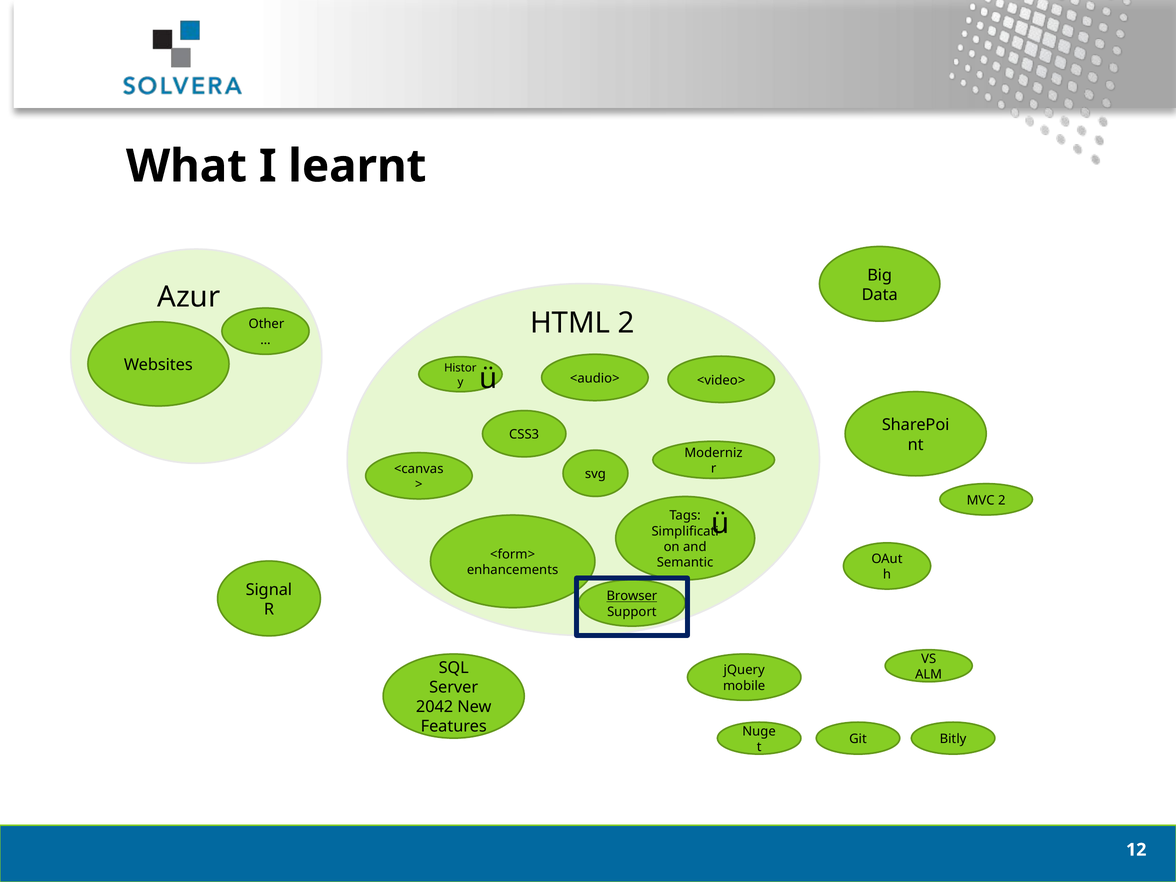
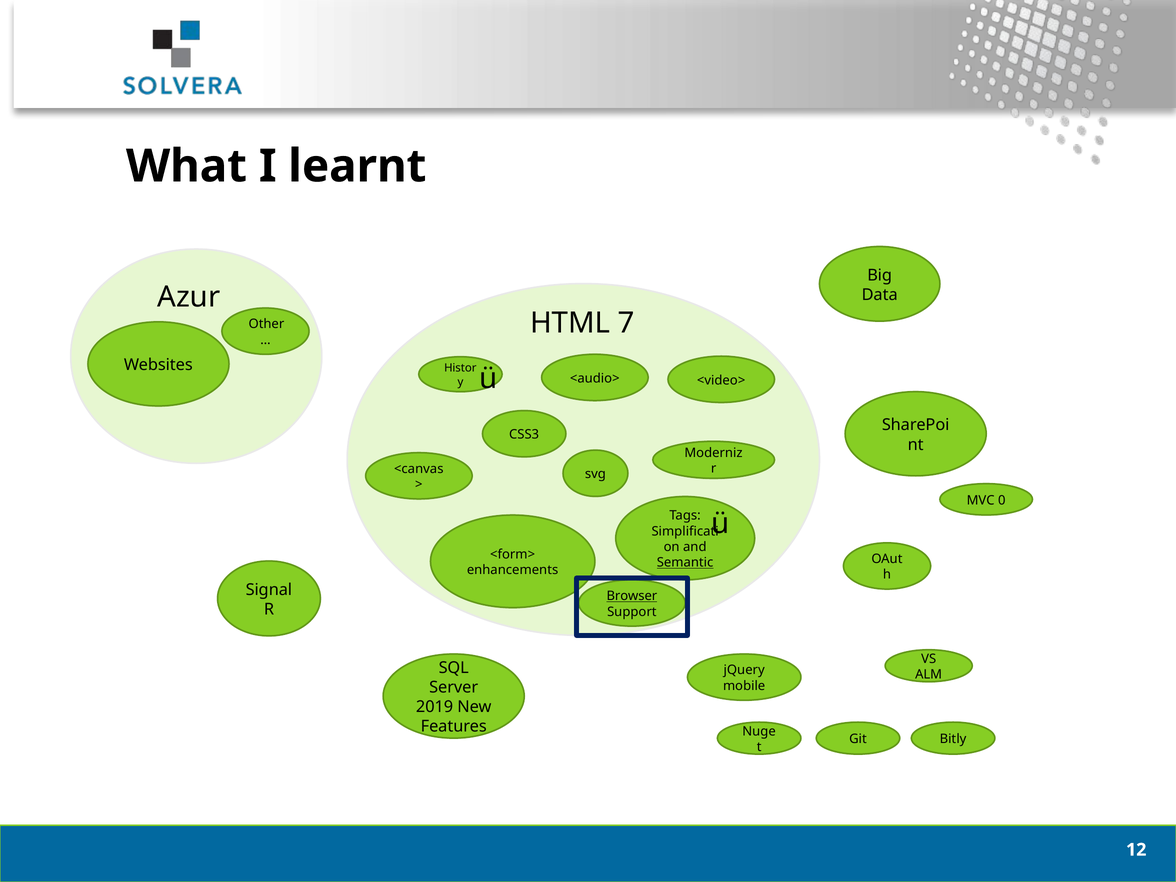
HTML 2: 2 -> 7
MVC 2: 2 -> 0
Semantic underline: none -> present
2042: 2042 -> 2019
